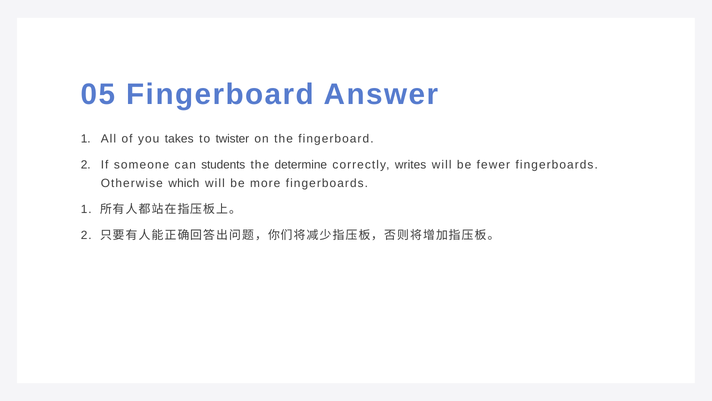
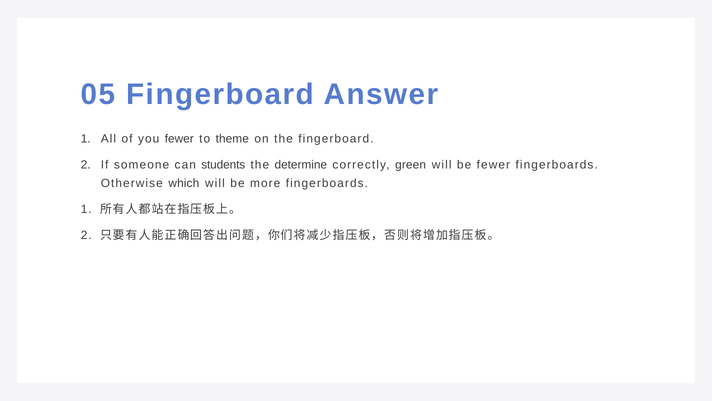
you takes: takes -> fewer
twister: twister -> theme
writes: writes -> green
